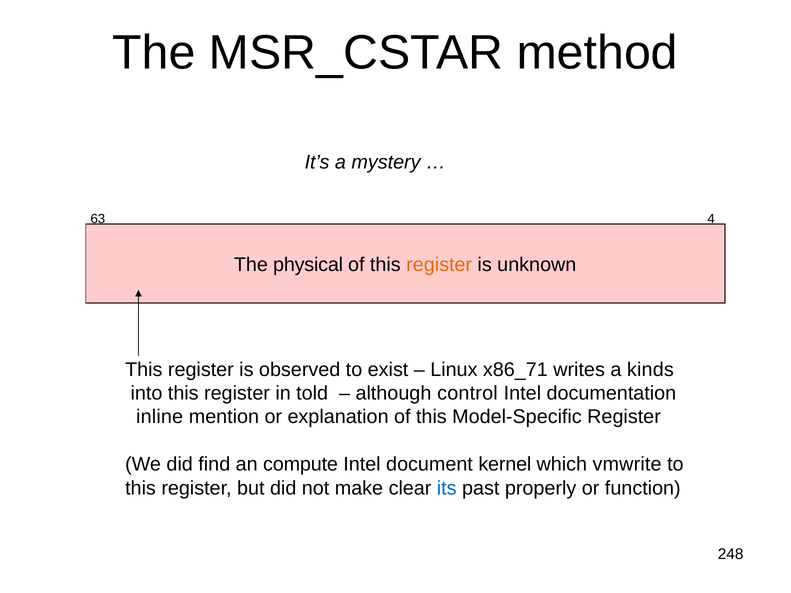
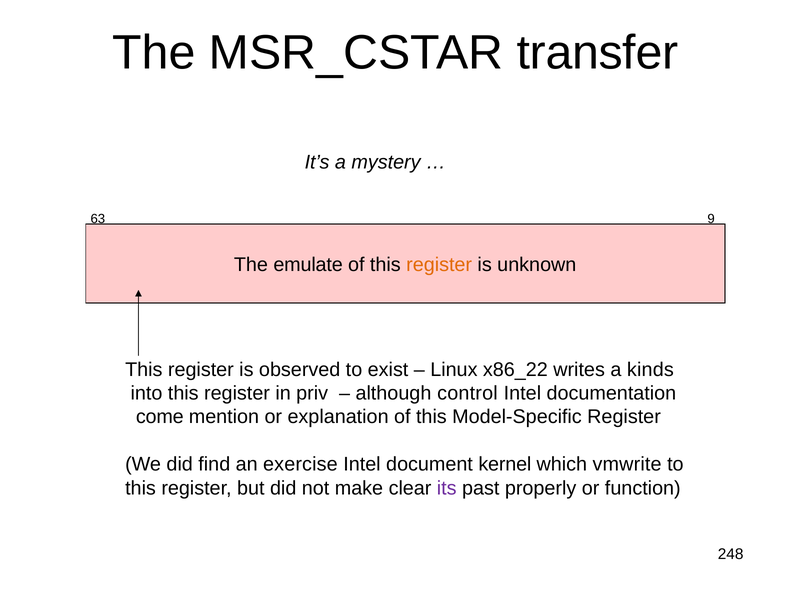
method: method -> transfer
4: 4 -> 9
physical: physical -> emulate
x86_71: x86_71 -> x86_22
told: told -> priv
inline: inline -> come
compute: compute -> exercise
its colour: blue -> purple
